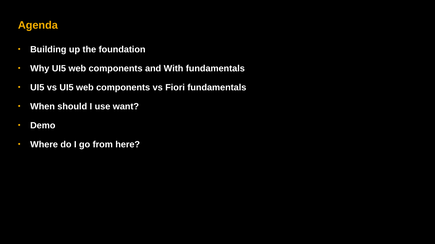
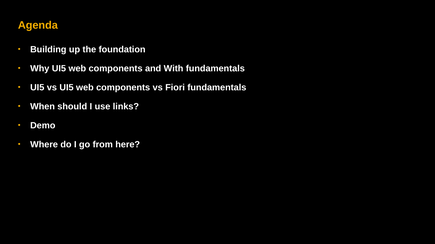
want: want -> links
